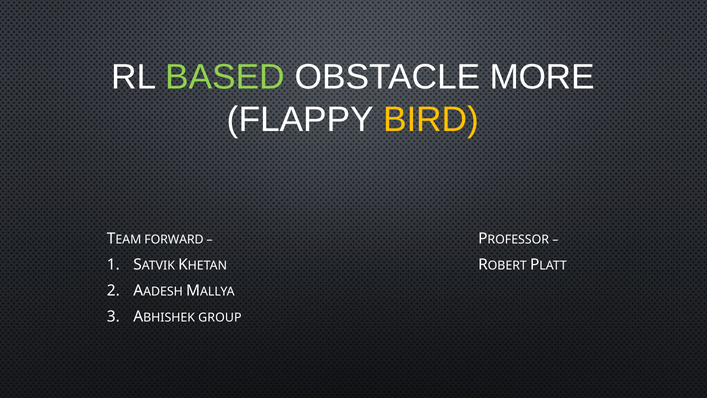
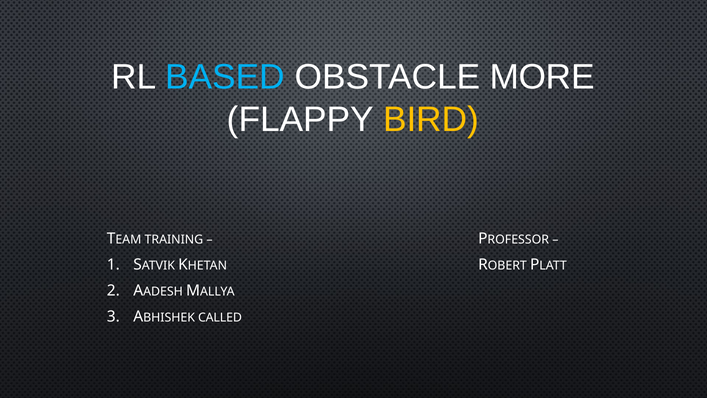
BASED colour: light green -> light blue
FORWARD: FORWARD -> TRAINING
GROUP: GROUP -> CALLED
